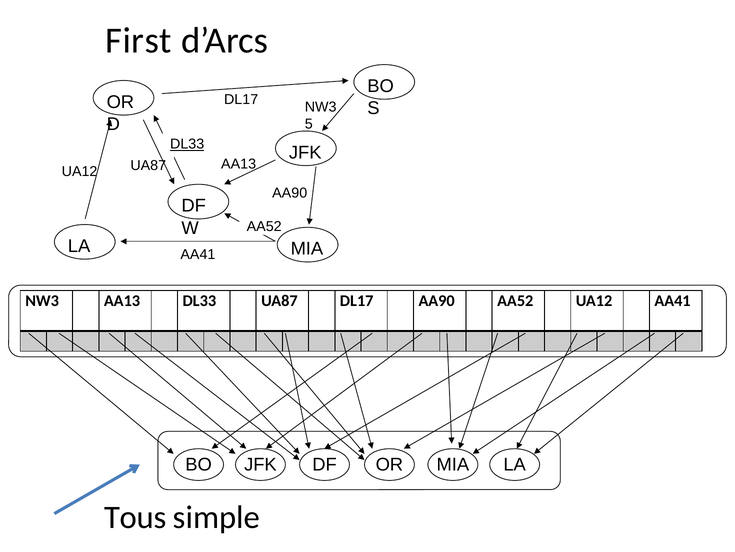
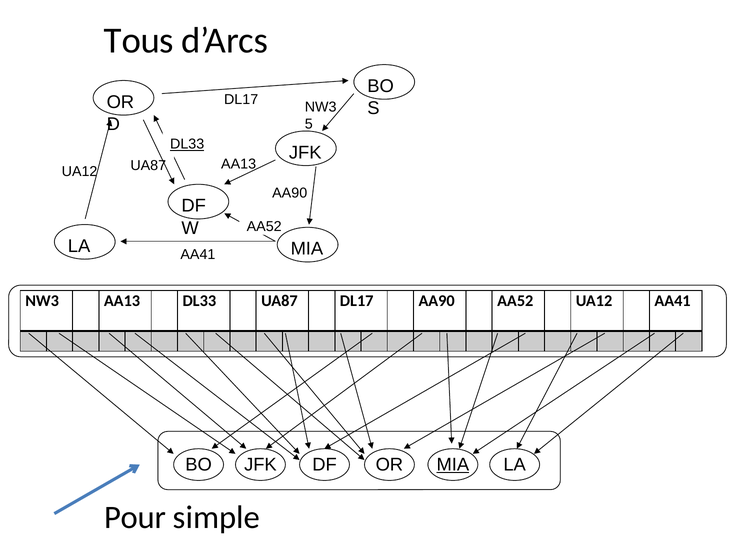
First: First -> Tous
MIA at (453, 464) underline: none -> present
Tous: Tous -> Pour
